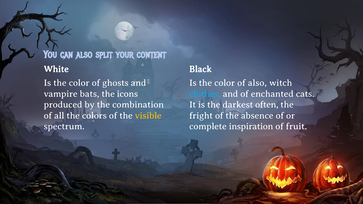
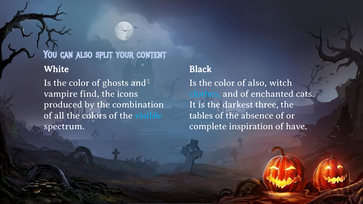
bats: bats -> find
often: often -> three
visible colour: yellow -> light blue
fright: fright -> tables
fruit: fruit -> have
